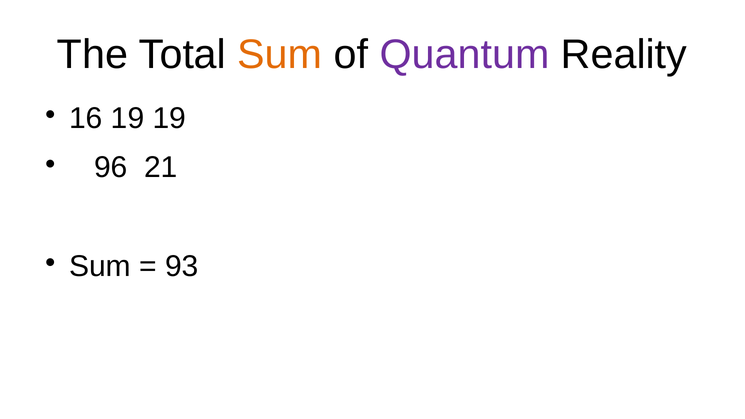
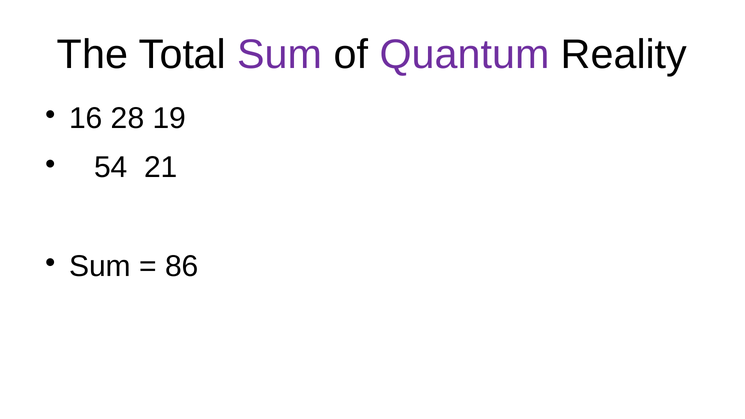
Sum at (280, 55) colour: orange -> purple
16 19: 19 -> 28
96: 96 -> 54
93: 93 -> 86
